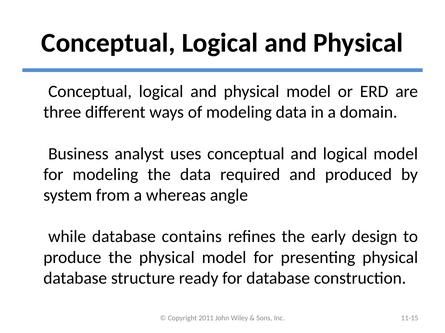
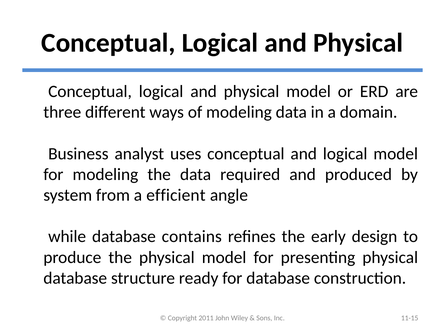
whereas: whereas -> efficient
